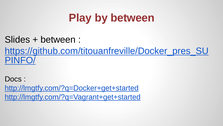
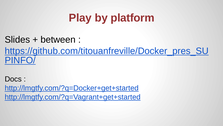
by between: between -> platform
